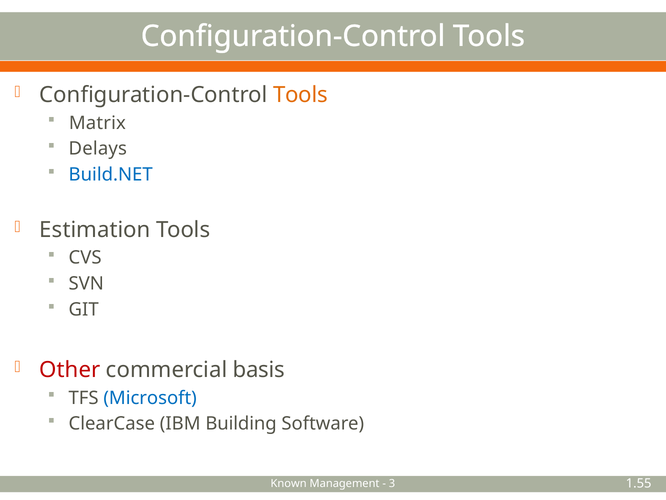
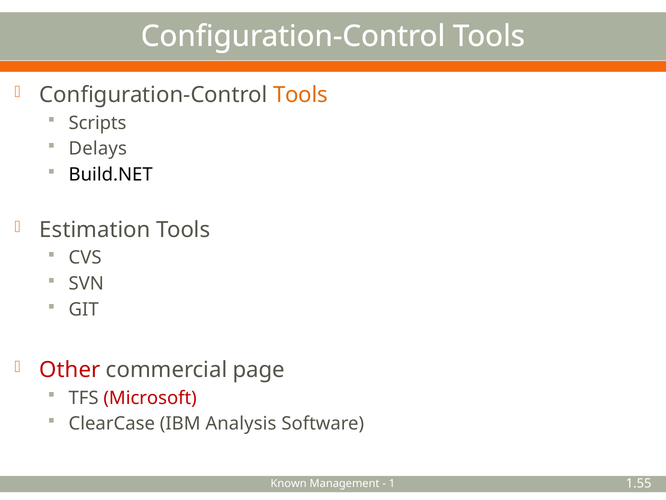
Matrix: Matrix -> Scripts
Build.NET colour: blue -> black
basis: basis -> page
Microsoft colour: blue -> red
Building: Building -> Analysis
3: 3 -> 1
